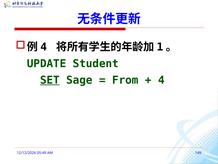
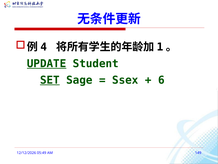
UPDATE underline: none -> present
From: From -> Ssex
4: 4 -> 6
